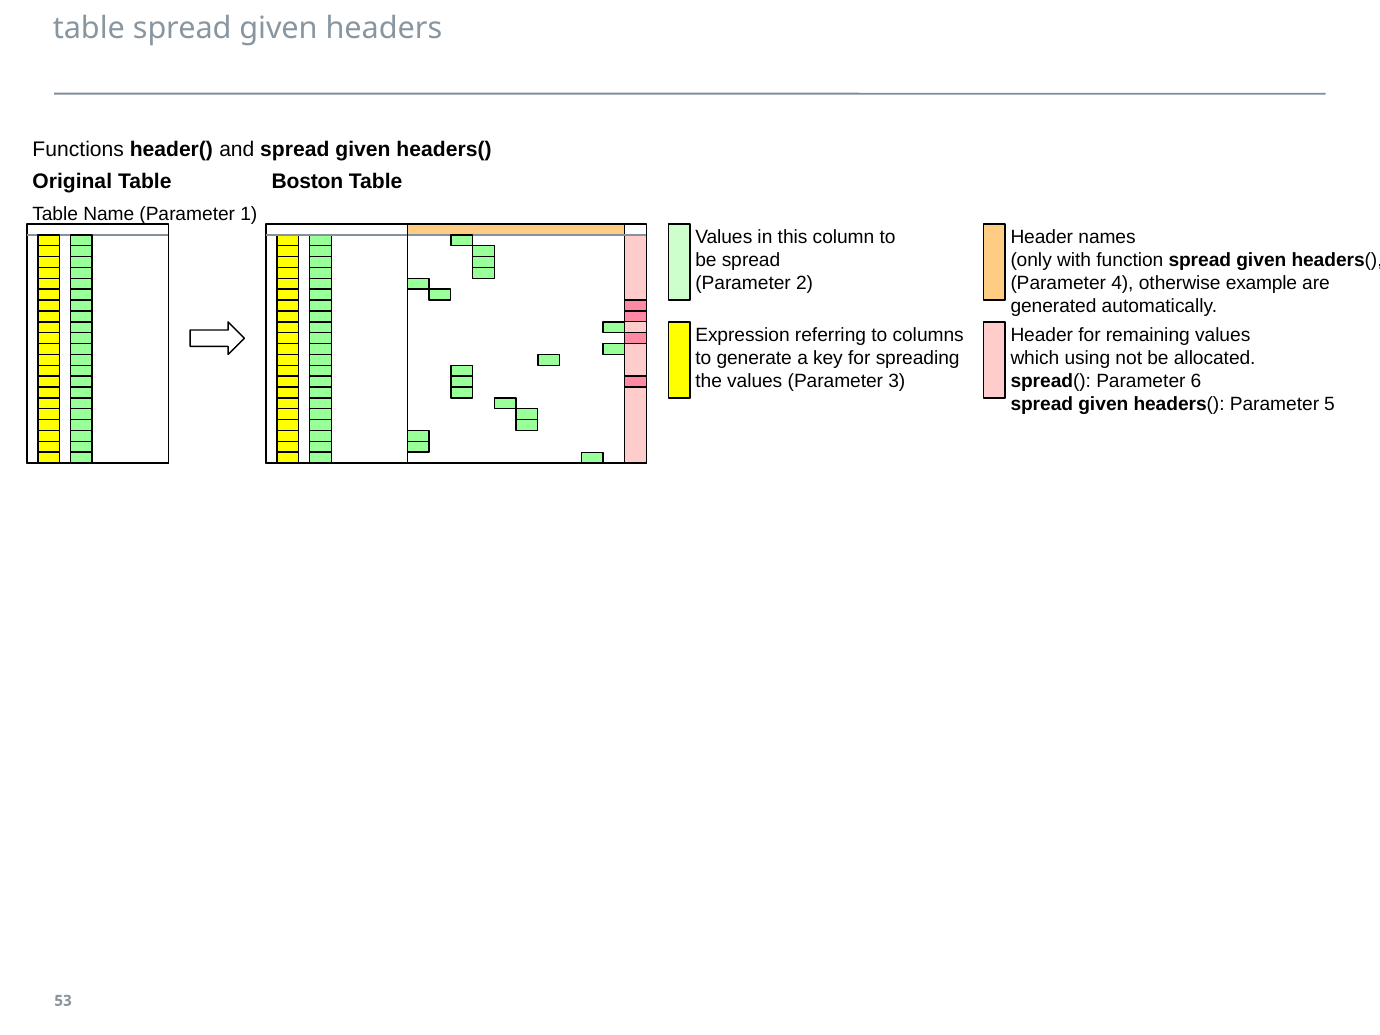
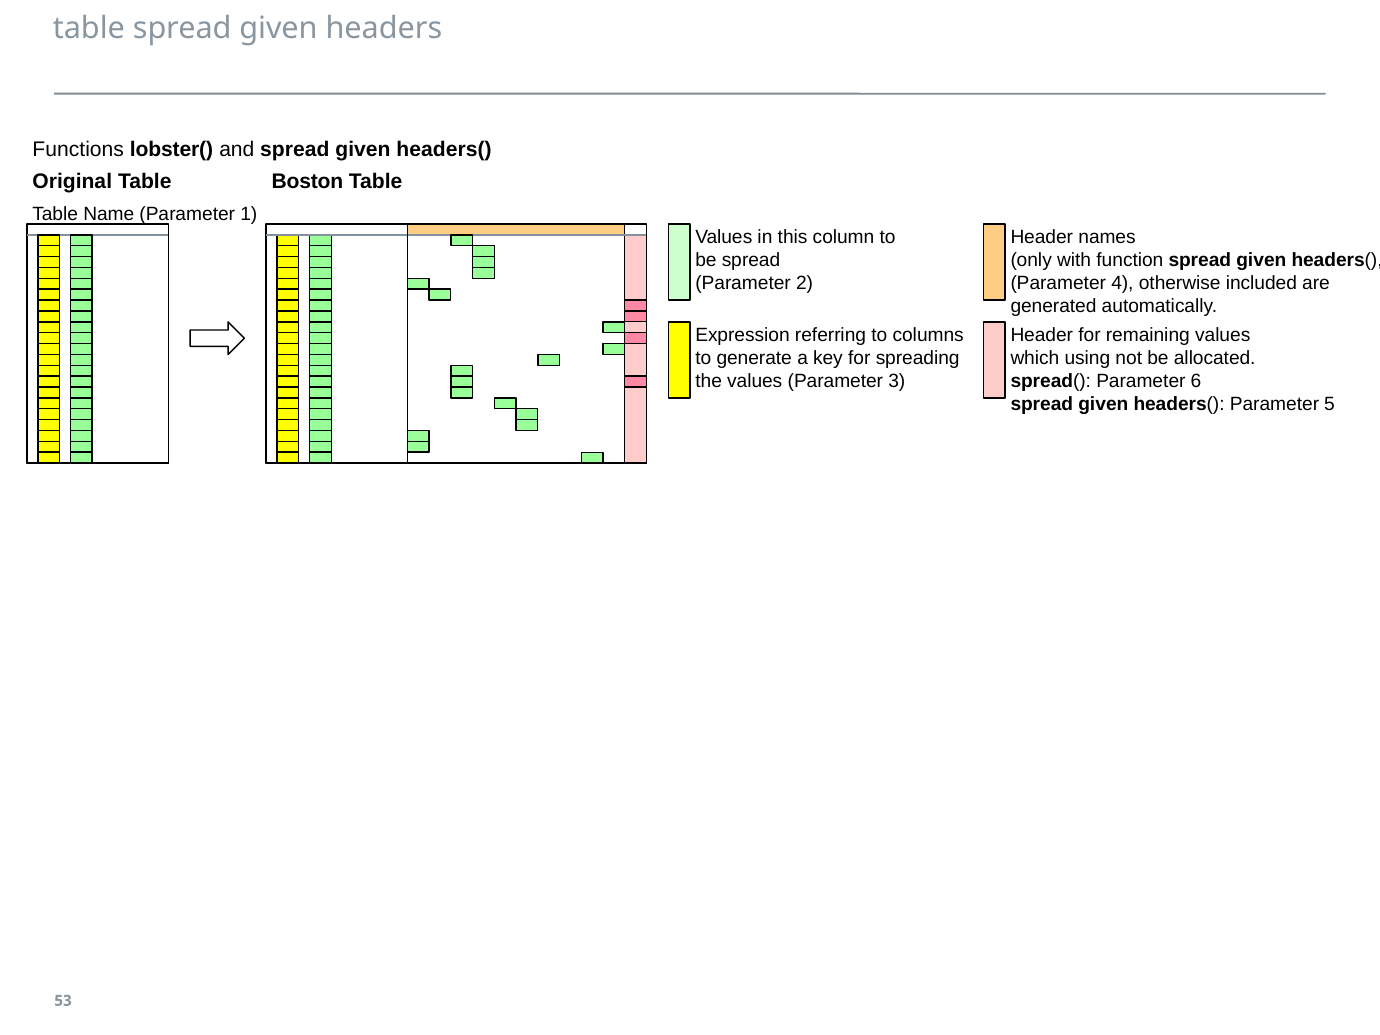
header(: header( -> lobster(
example: example -> included
